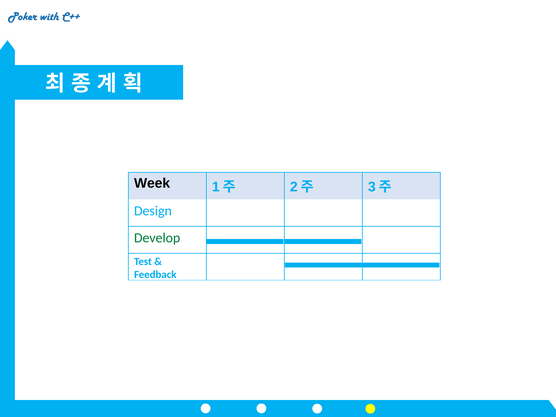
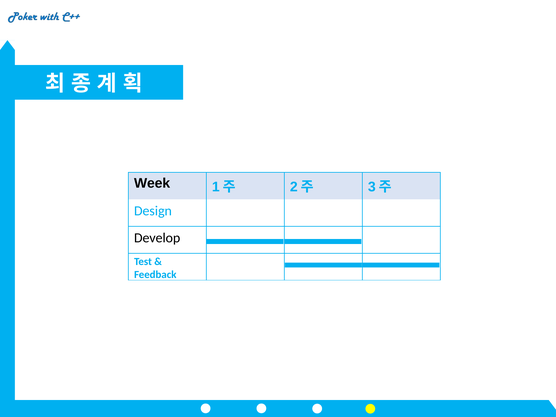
Develop colour: green -> black
